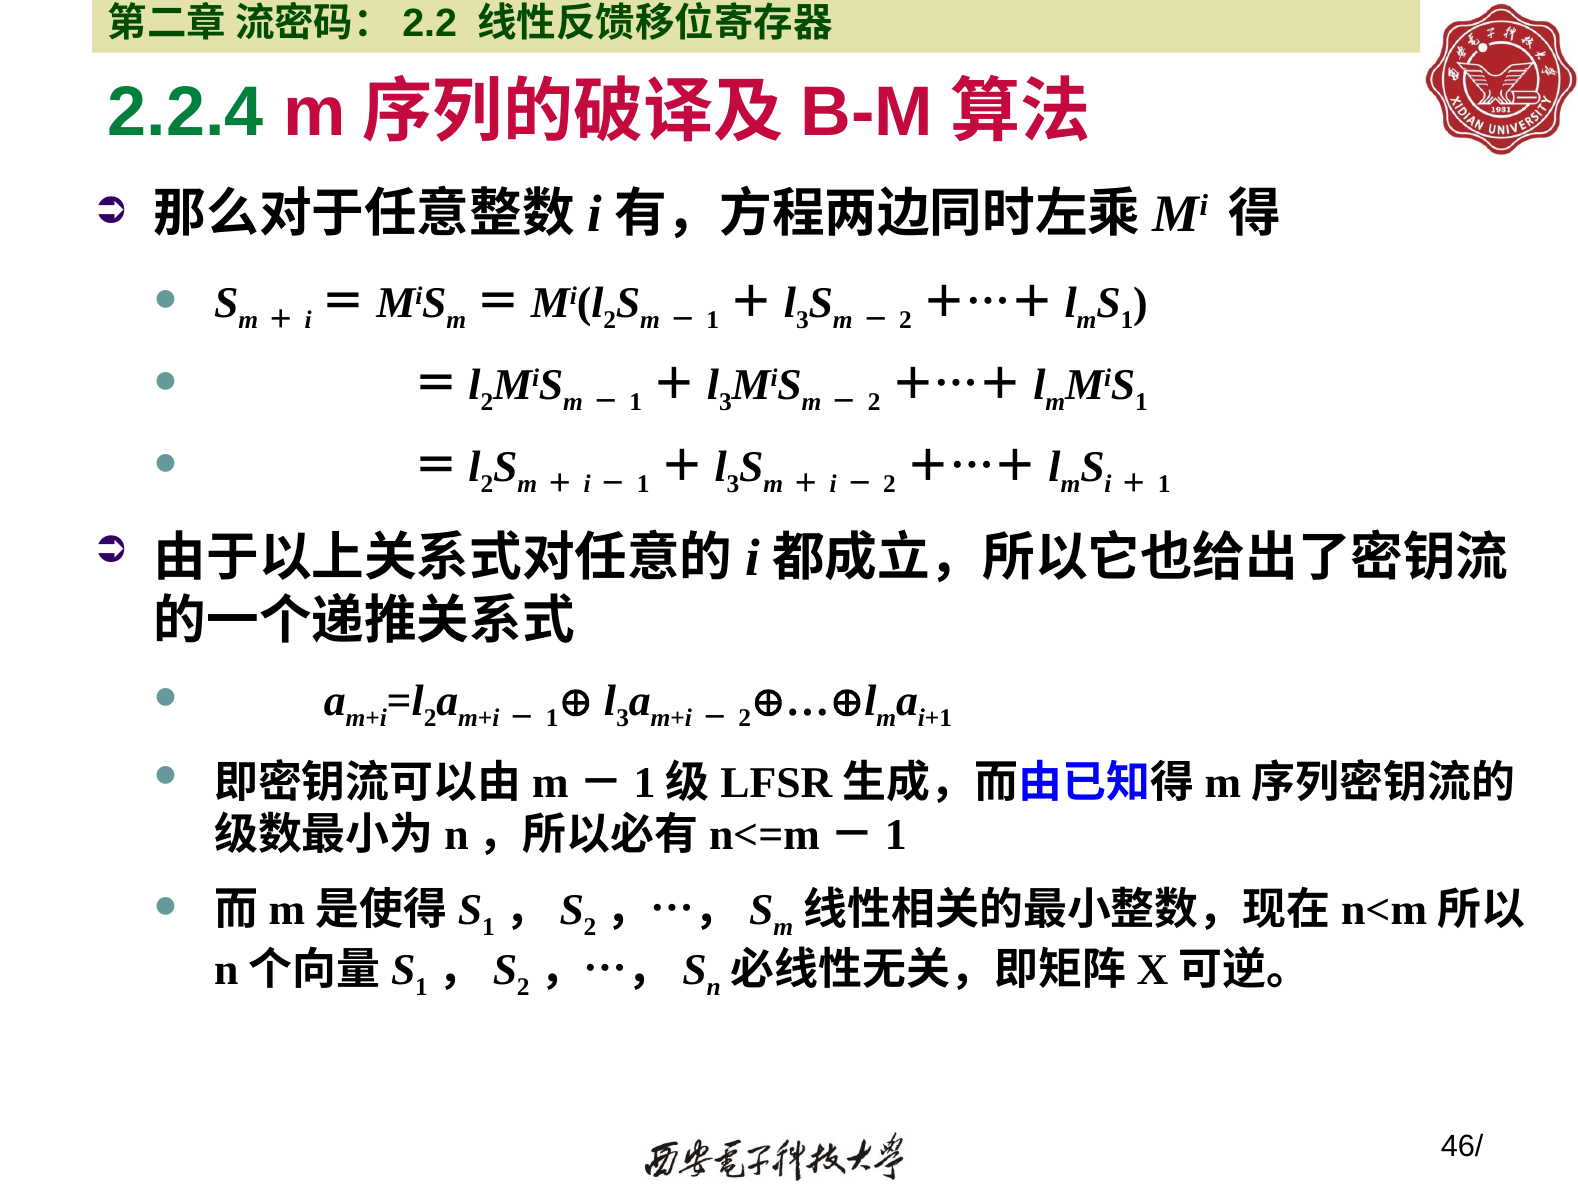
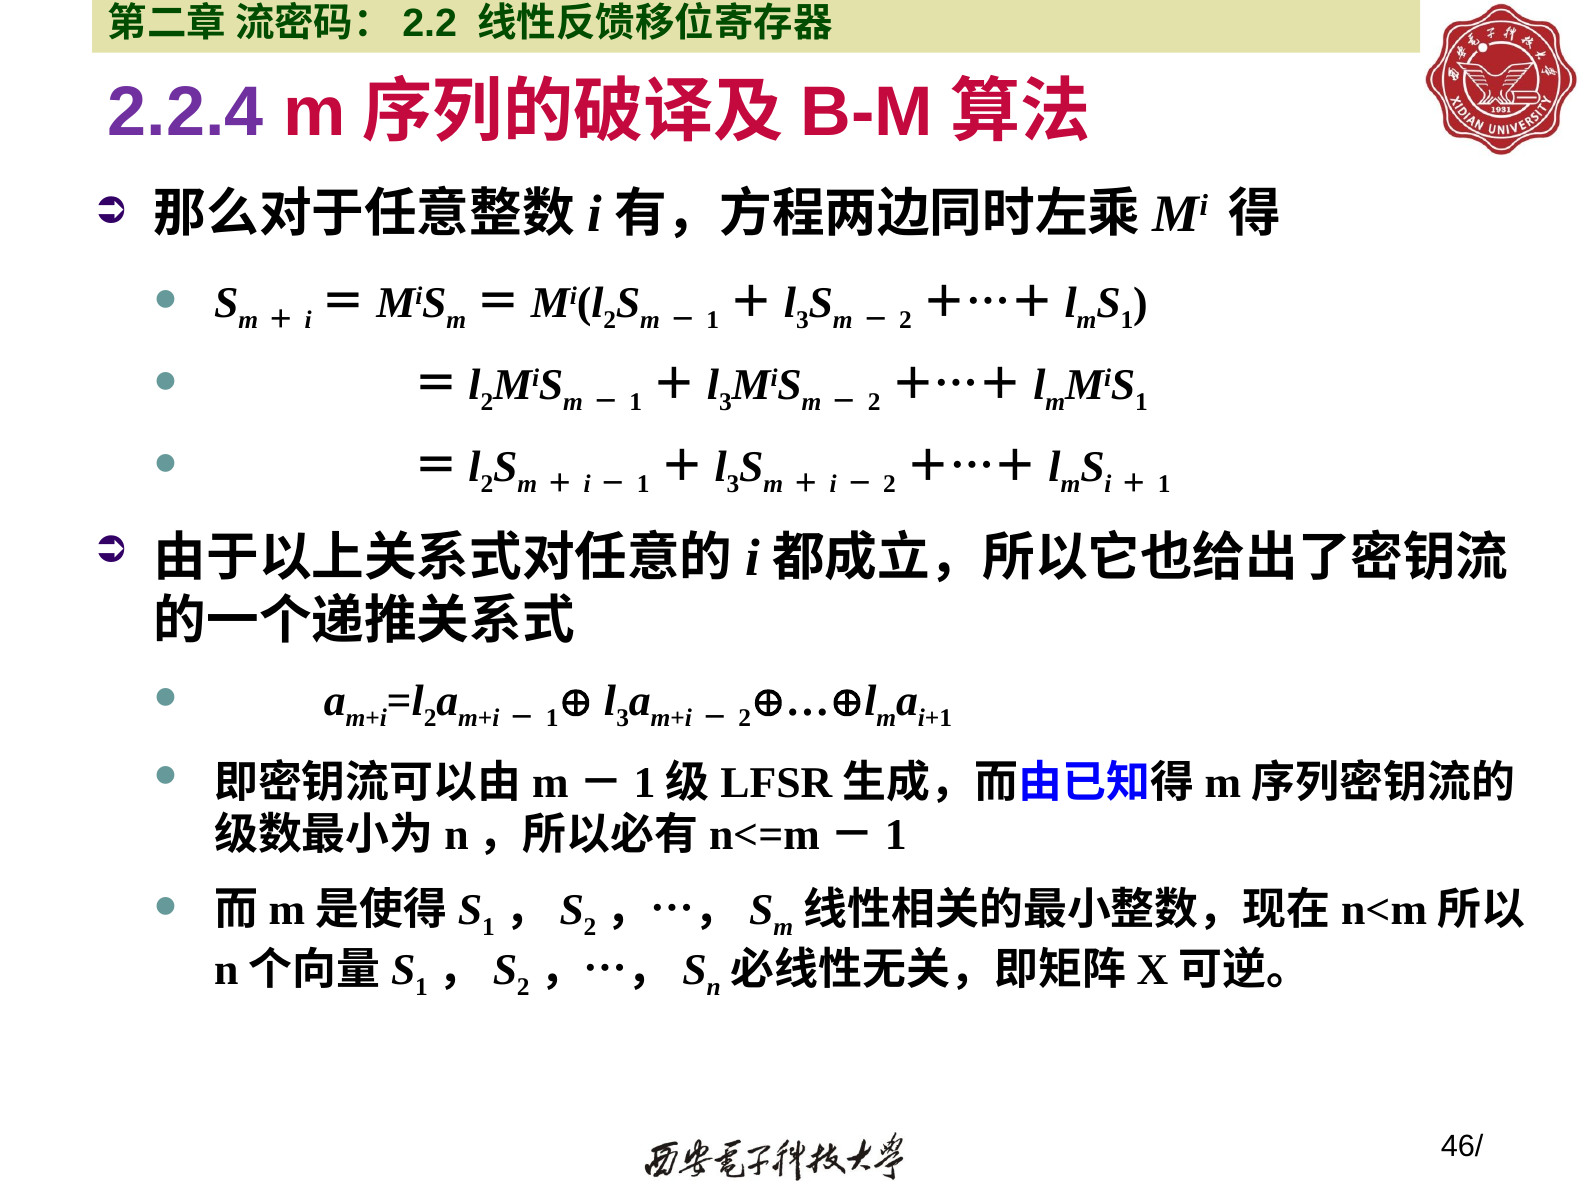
2.2.4 colour: green -> purple
